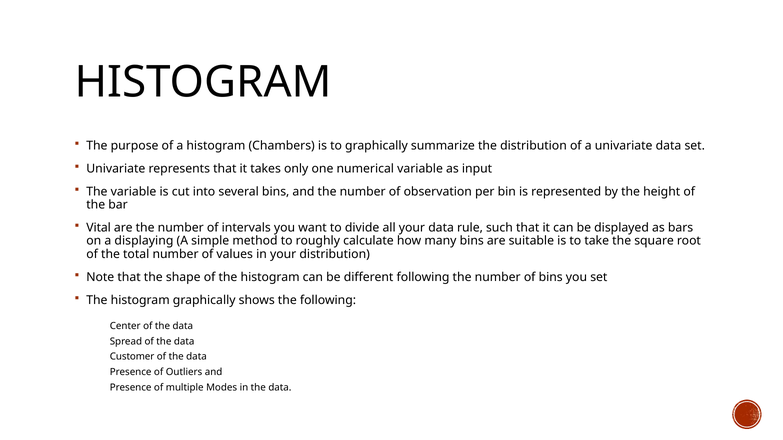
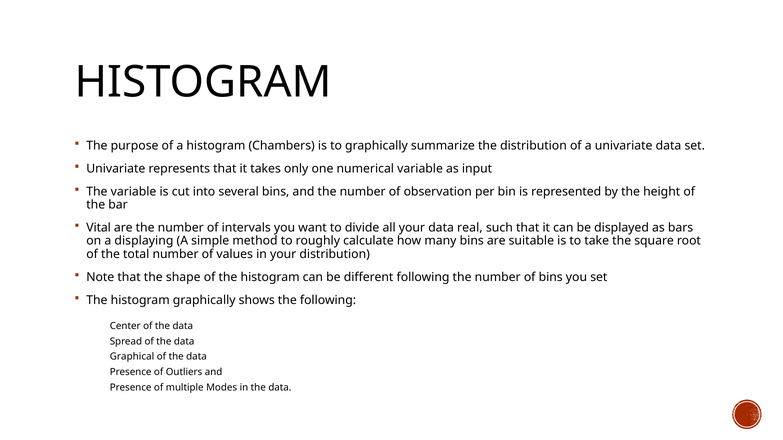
rule: rule -> real
Customer: Customer -> Graphical
